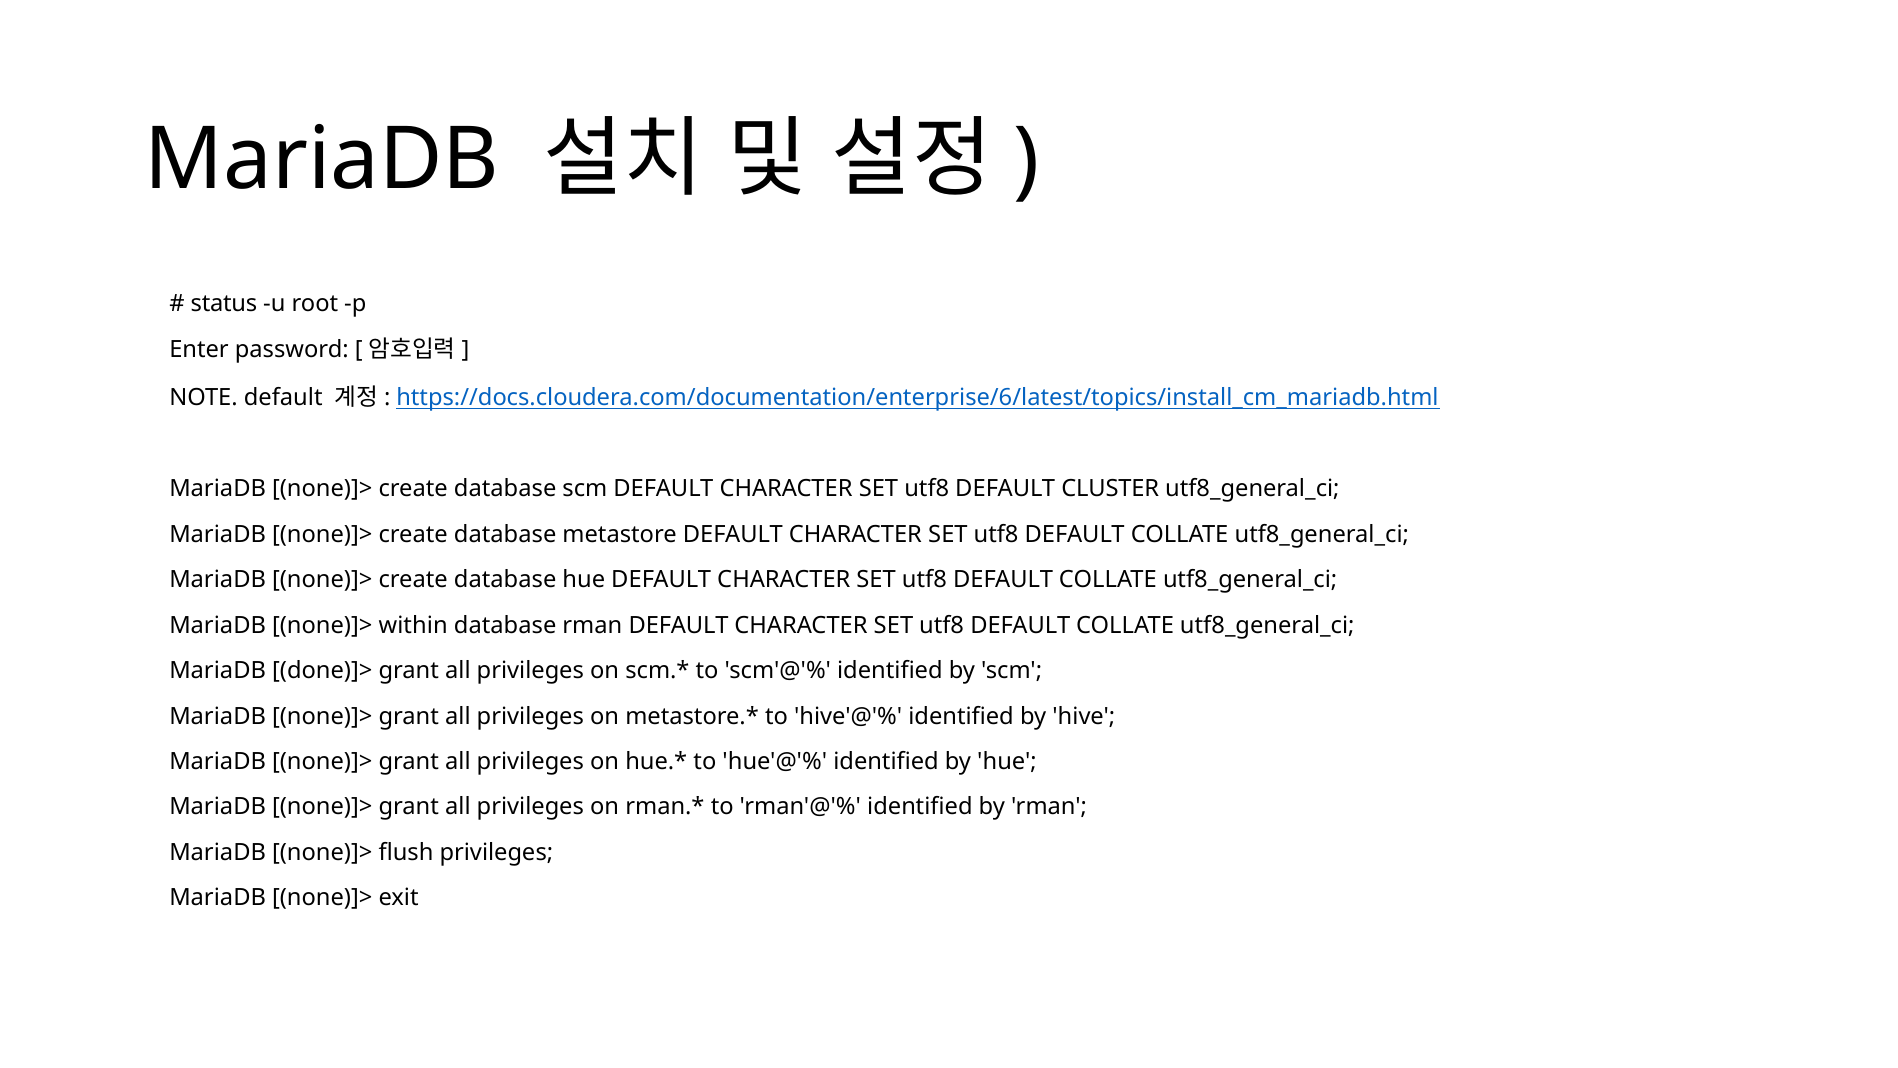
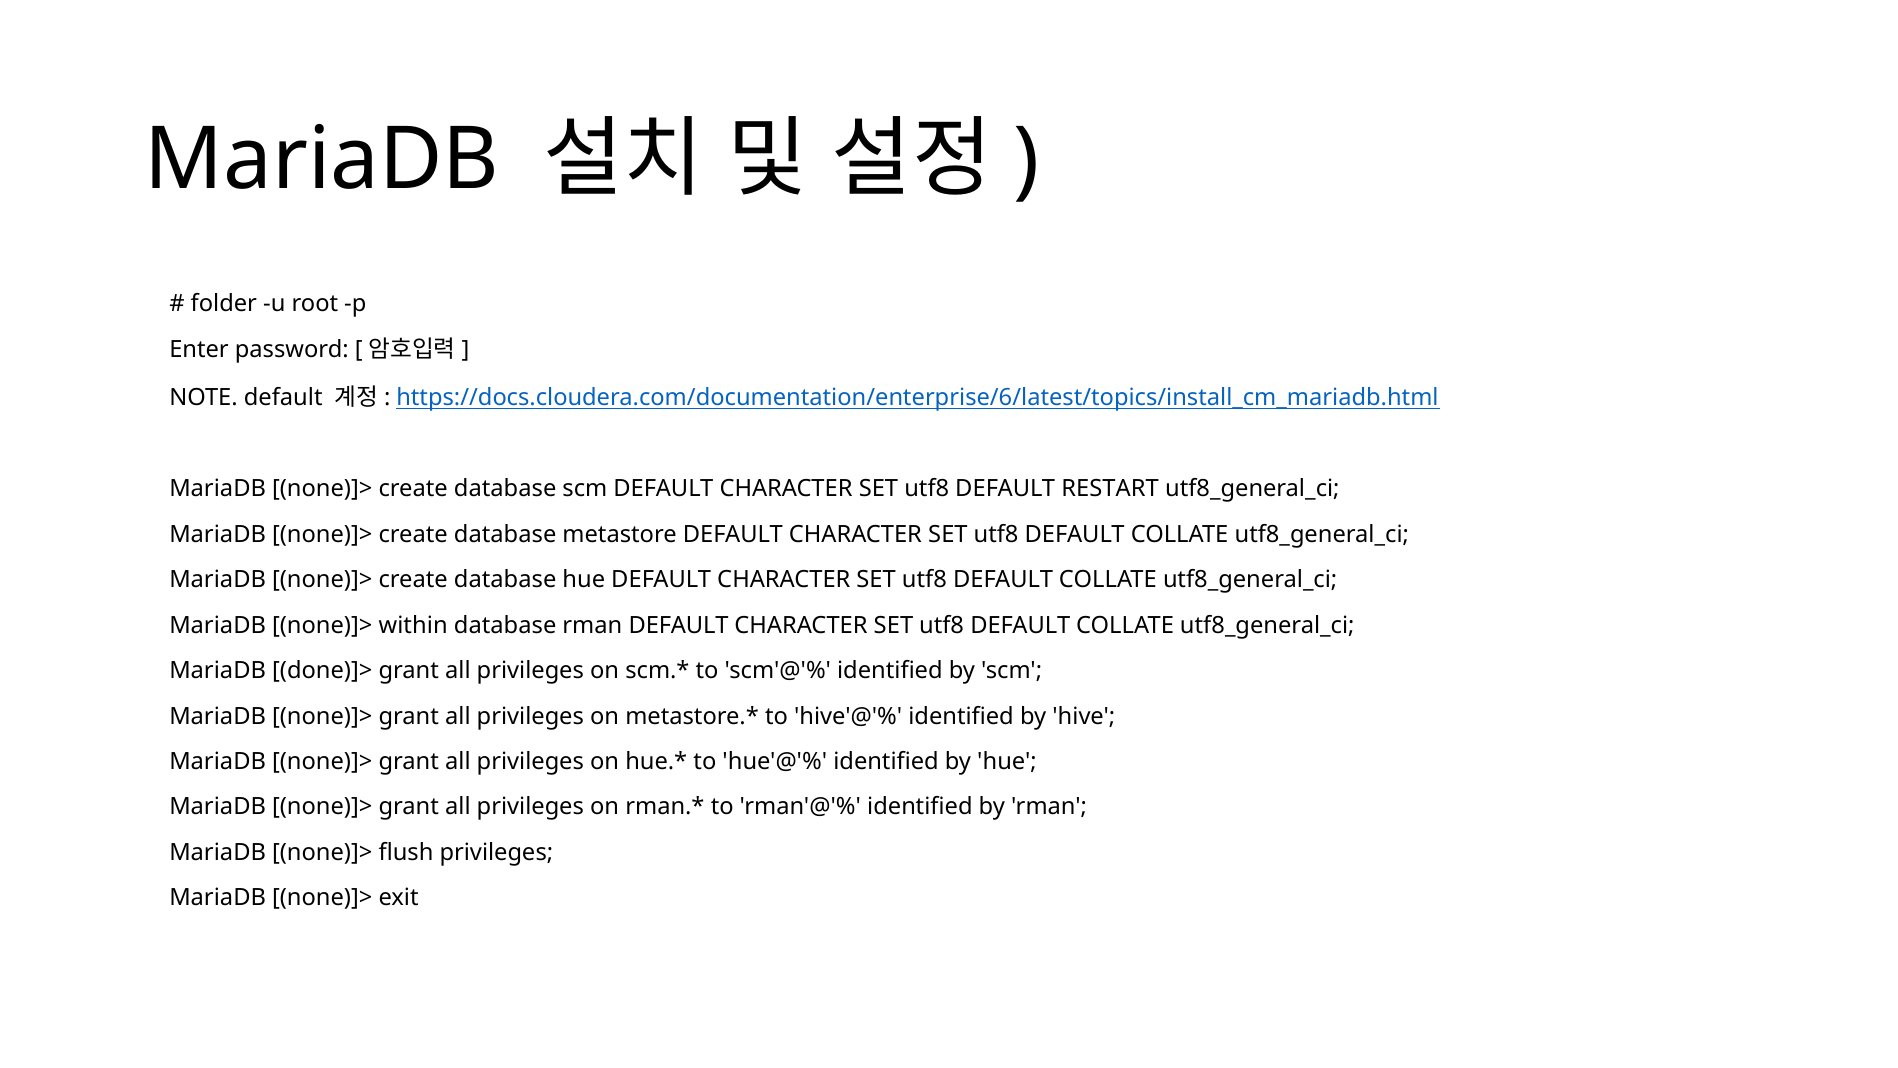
status: status -> folder
CLUSTER: CLUSTER -> RESTART
